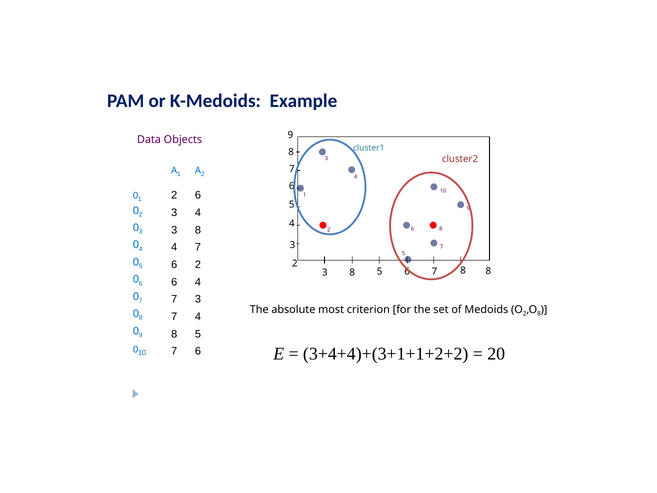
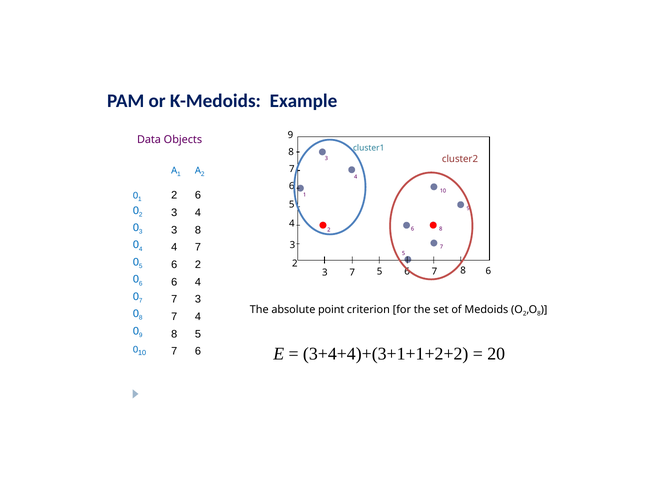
8 8: 8 -> 6
3 8: 8 -> 7
most: most -> point
